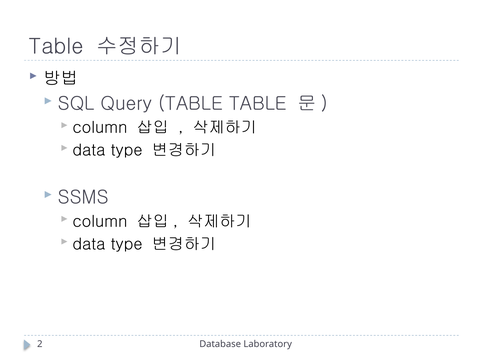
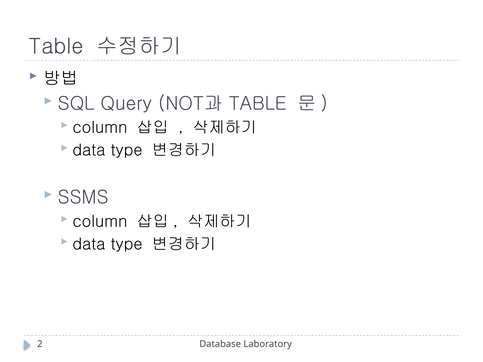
Query TABLE: TABLE -> NOT과
